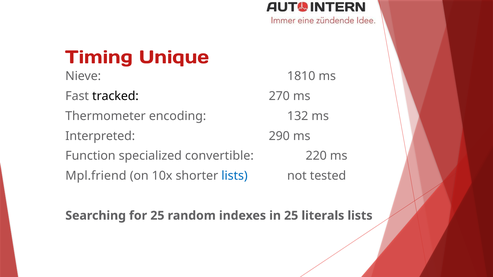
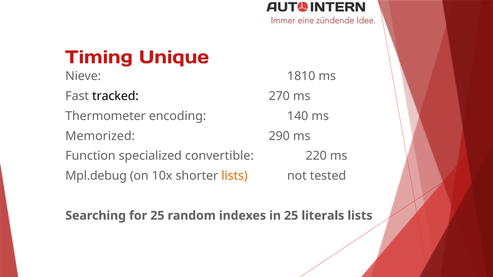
132: 132 -> 140
Interpreted: Interpreted -> Memorized
Mpl.friend: Mpl.friend -> Mpl.debug
lists at (235, 176) colour: blue -> orange
